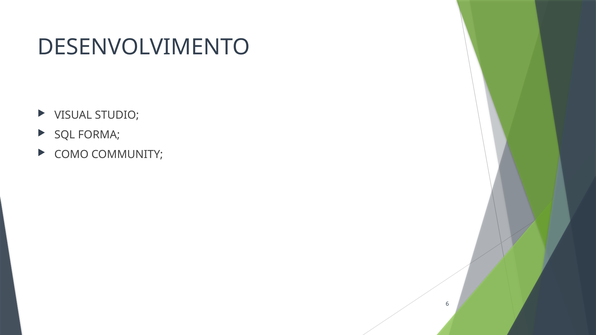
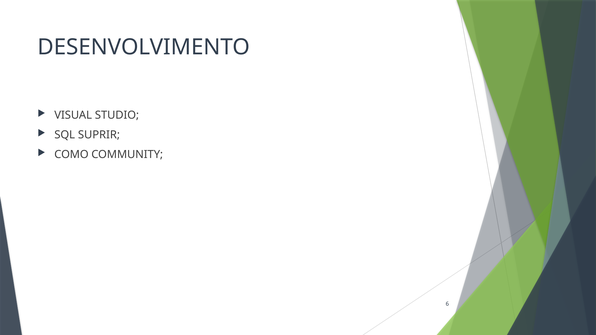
FORMA: FORMA -> SUPRIR
